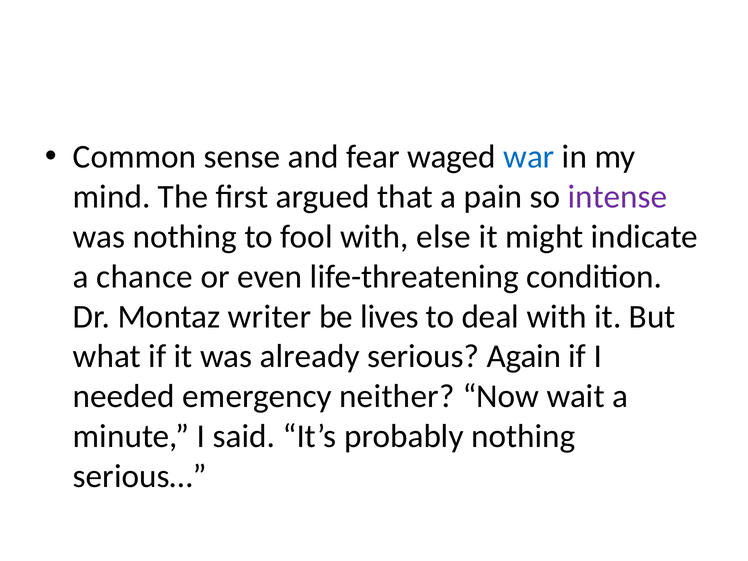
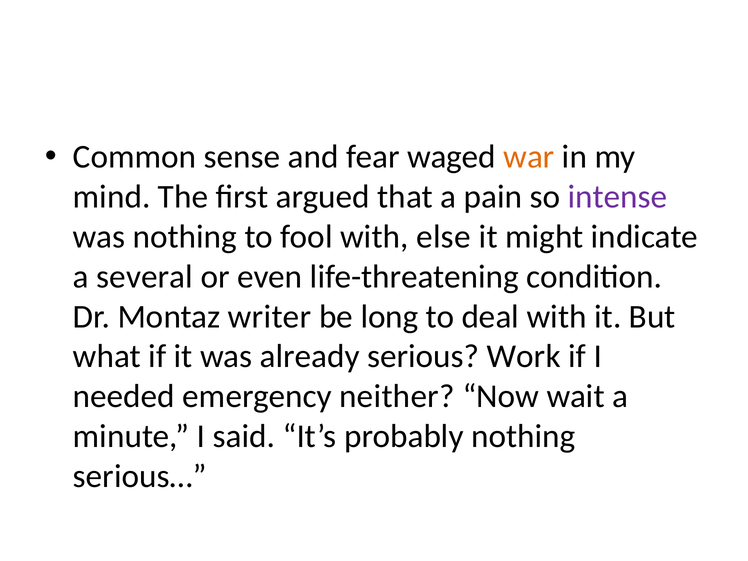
war colour: blue -> orange
chance: chance -> several
lives: lives -> long
Again: Again -> Work
